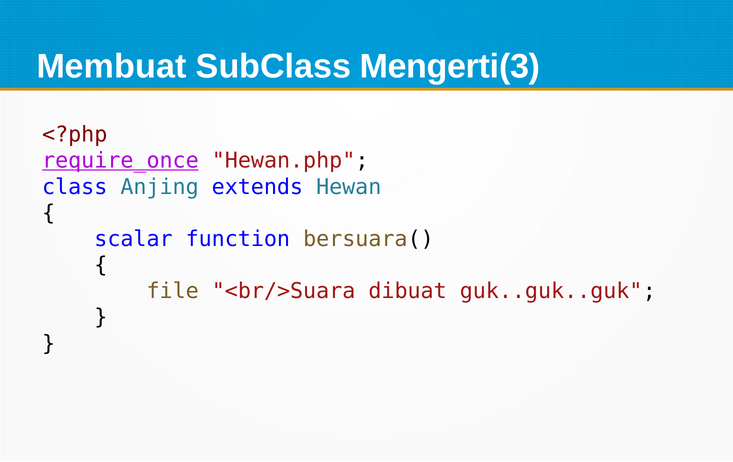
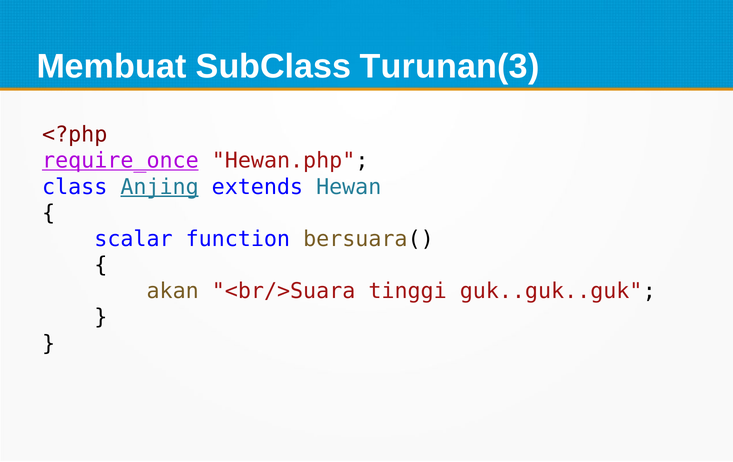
Mengerti(3: Mengerti(3 -> Turunan(3
Anjing underline: none -> present
file: file -> akan
dibuat: dibuat -> tinggi
